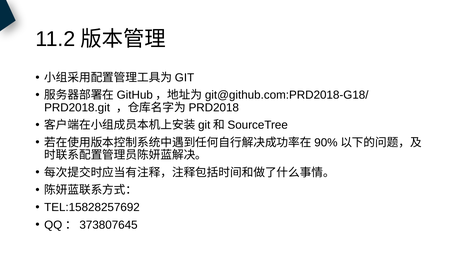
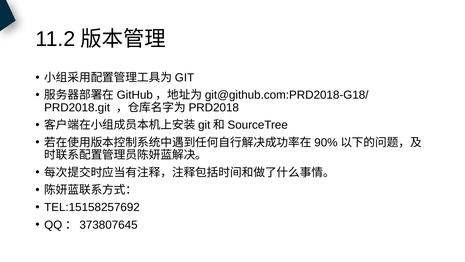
TEL:15828257692: TEL:15828257692 -> TEL:15158257692
